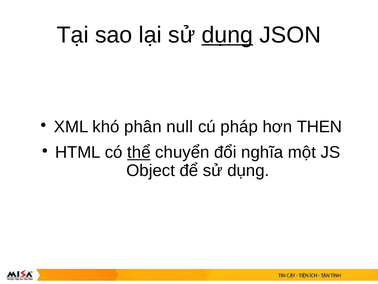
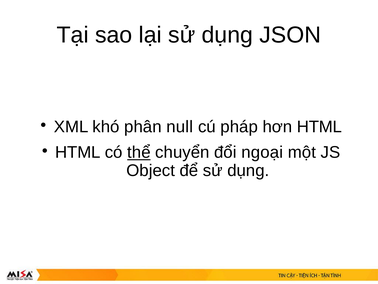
dụng at (227, 35) underline: present -> none
hơn THEN: THEN -> HTML
nghĩa: nghĩa -> ngoại
